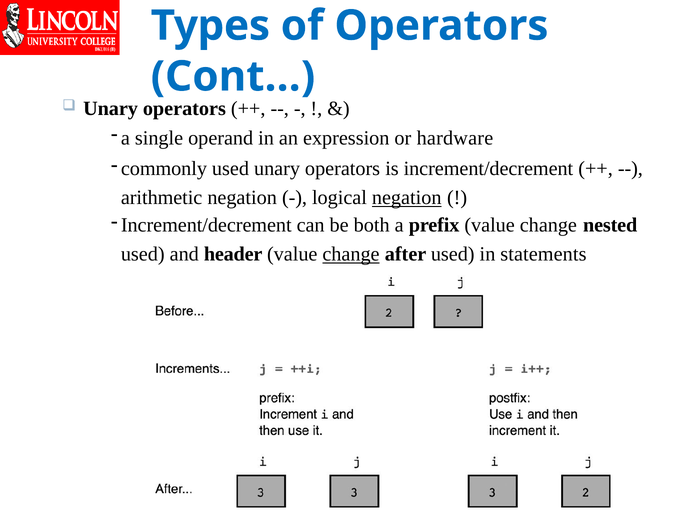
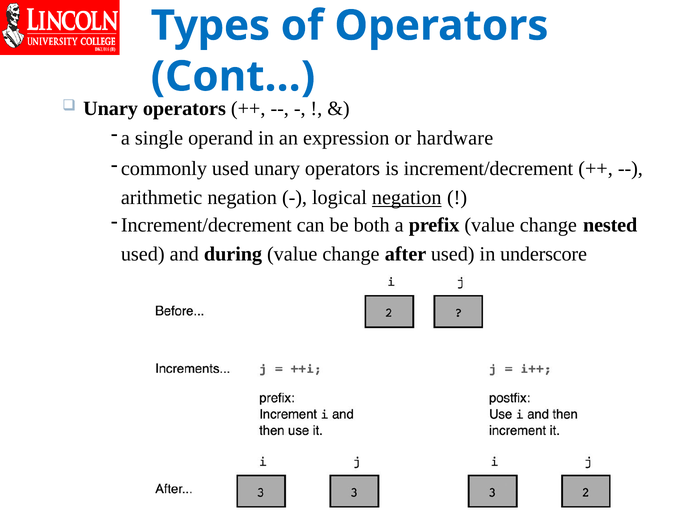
header: header -> during
change at (351, 254) underline: present -> none
statements: statements -> underscore
